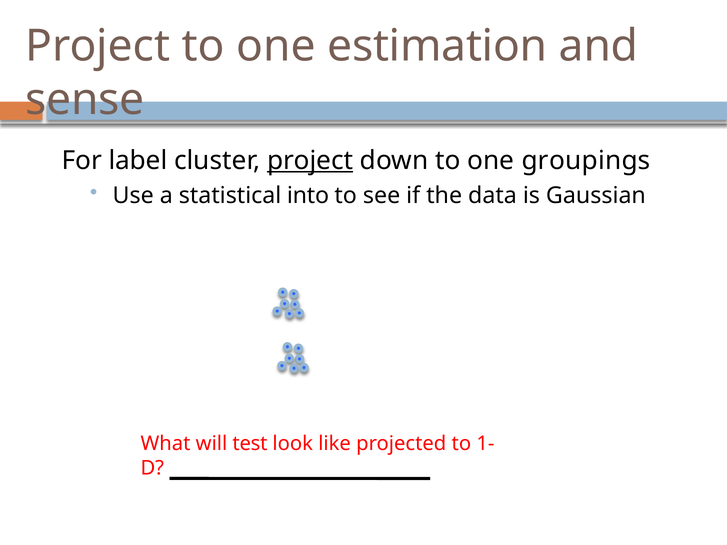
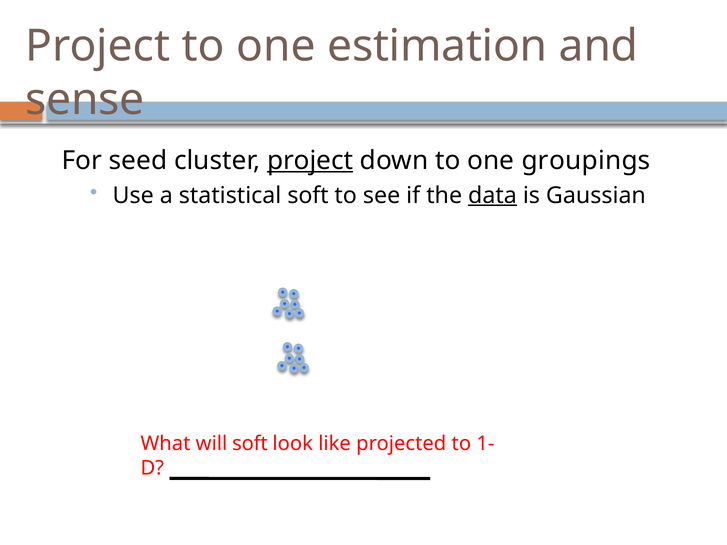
label: label -> seed
statistical into: into -> soft
data underline: none -> present
will test: test -> soft
